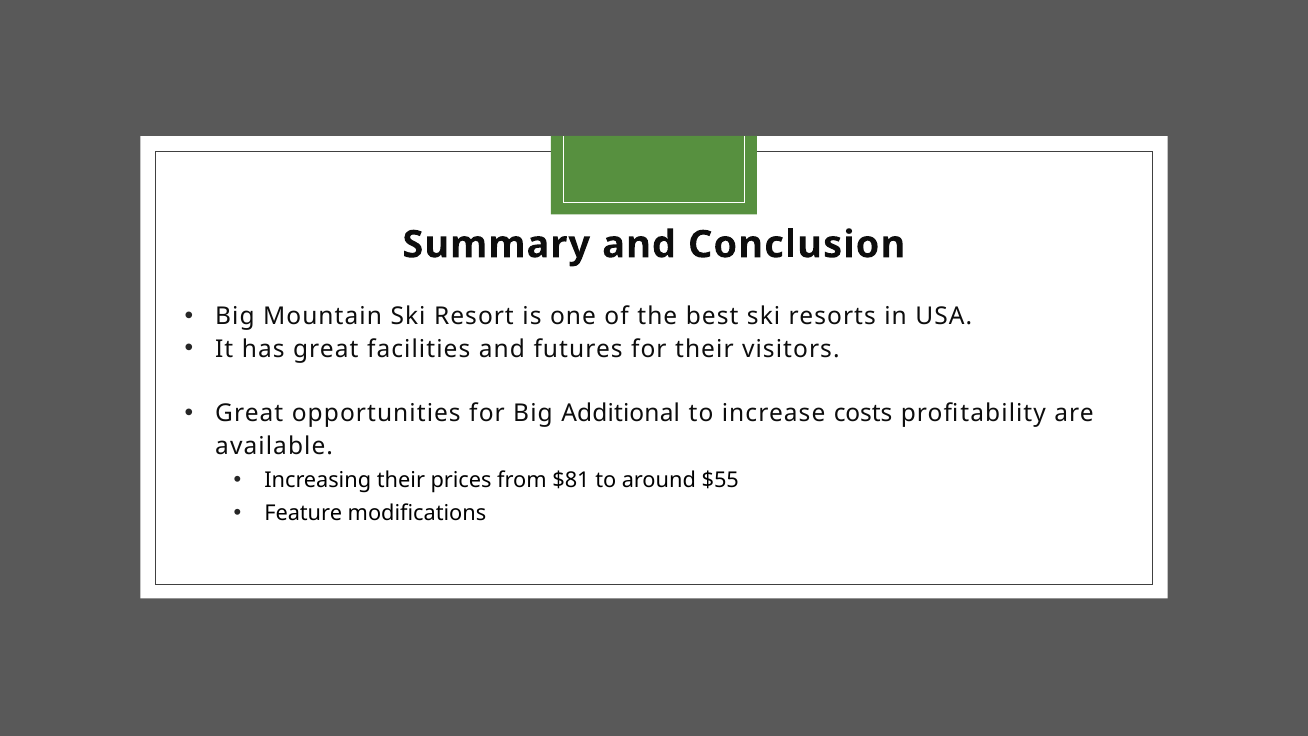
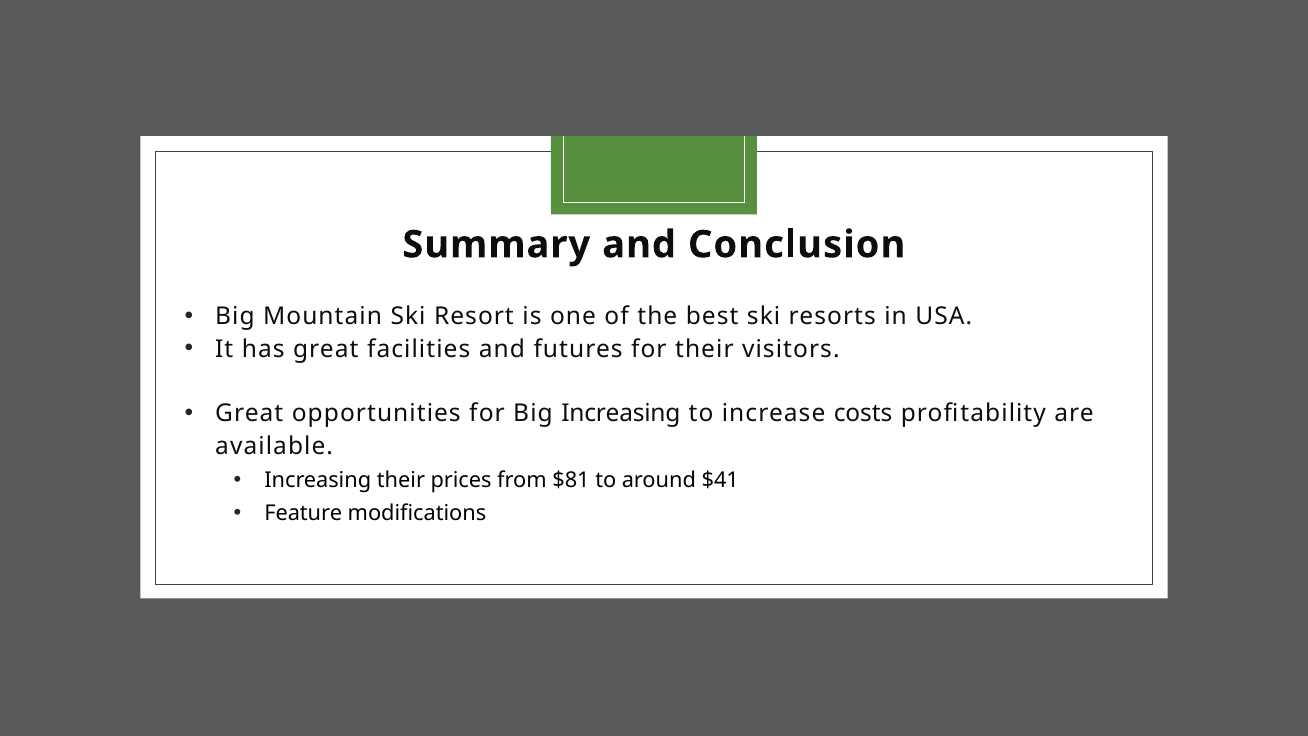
Big Additional: Additional -> Increasing
$55: $55 -> $41
